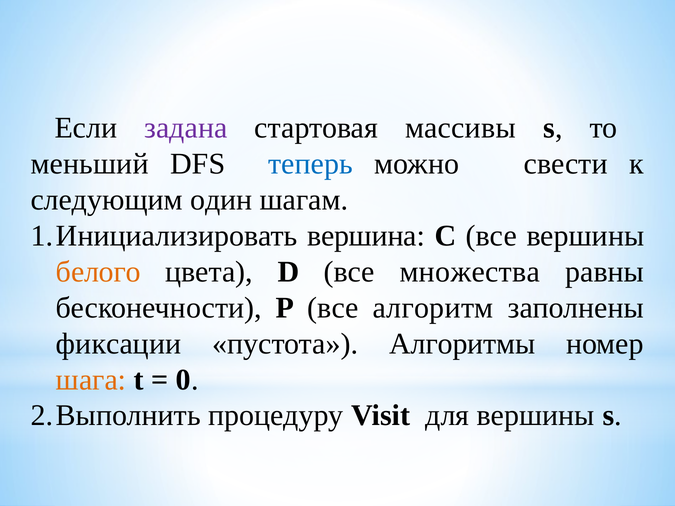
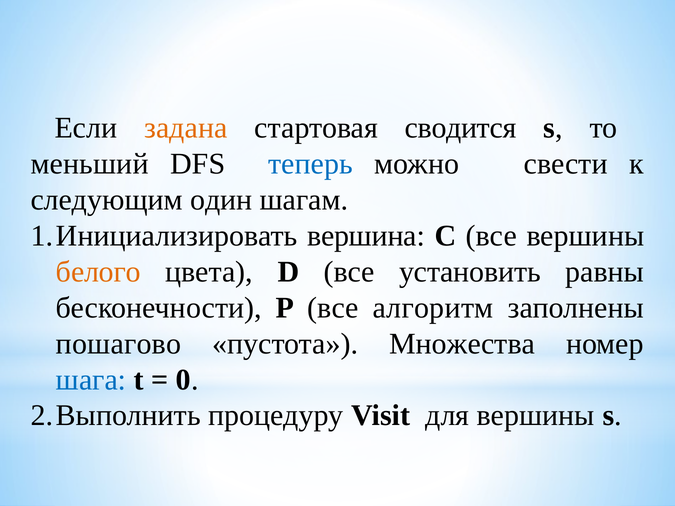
задана colour: purple -> orange
массивы: массивы -> сводится
множества: множества -> установить
фиксации: фиксации -> пошагово
Алгоритмы: Алгоритмы -> Множества
шага colour: orange -> blue
